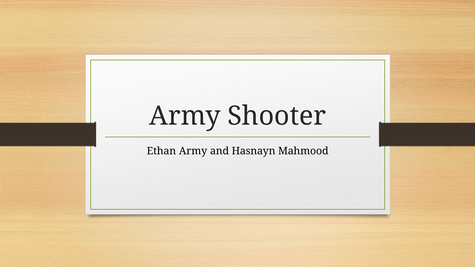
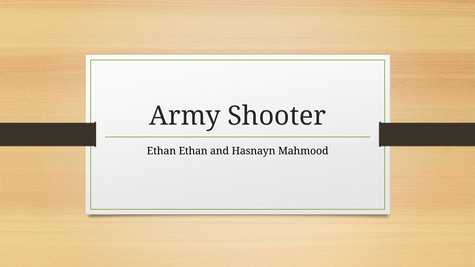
Ethan Army: Army -> Ethan
